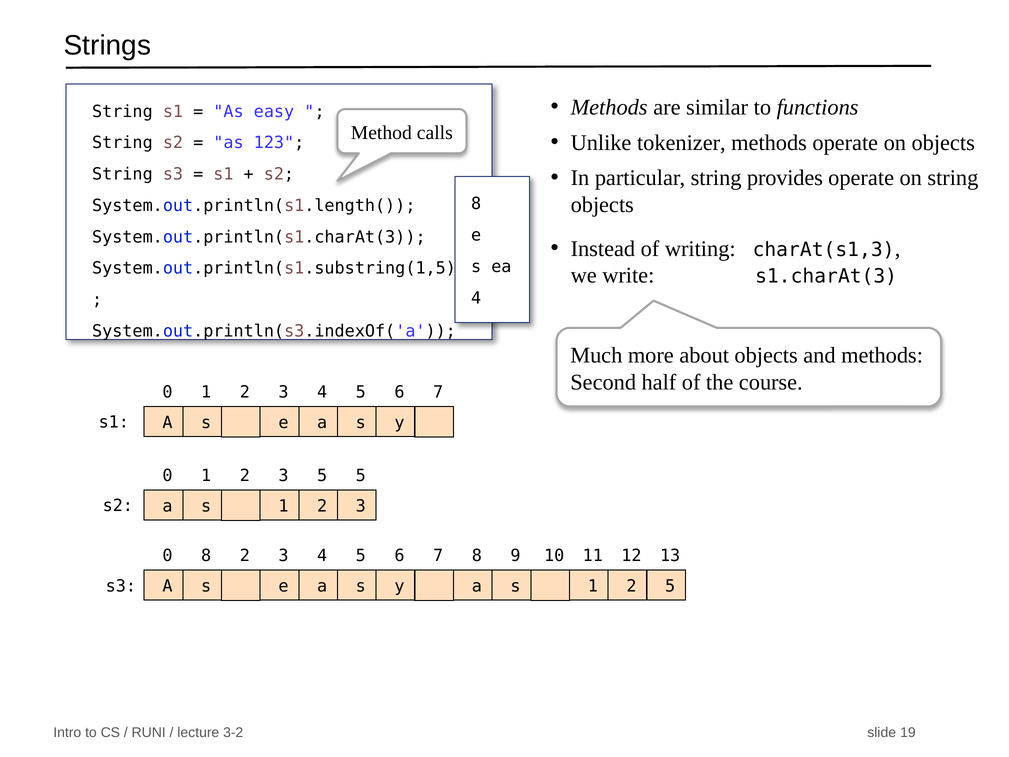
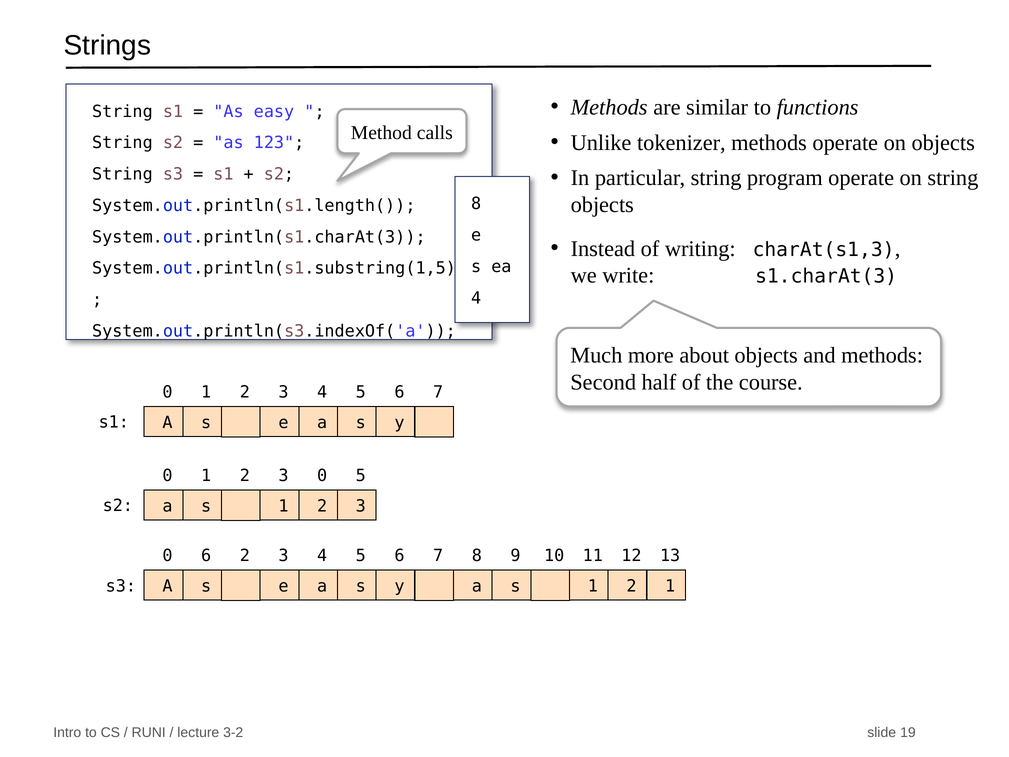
provides: provides -> program
5 at (322, 476): 5 -> 0
0 8: 8 -> 6
2 5: 5 -> 1
